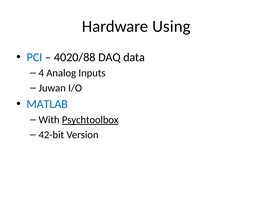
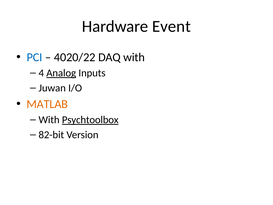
Using: Using -> Event
4020/88: 4020/88 -> 4020/22
DAQ data: data -> with
Analog underline: none -> present
MATLAB colour: blue -> orange
42-bit: 42-bit -> 82-bit
